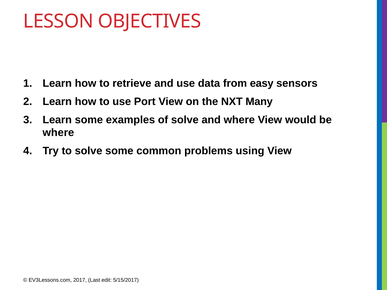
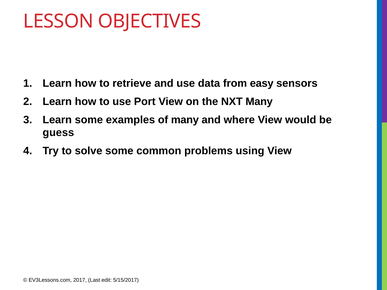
of solve: solve -> many
where at (58, 133): where -> guess
